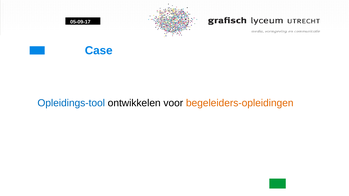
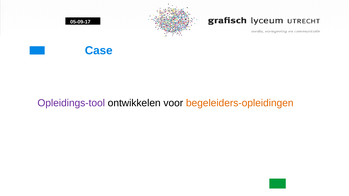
Opleidings-tool colour: blue -> purple
